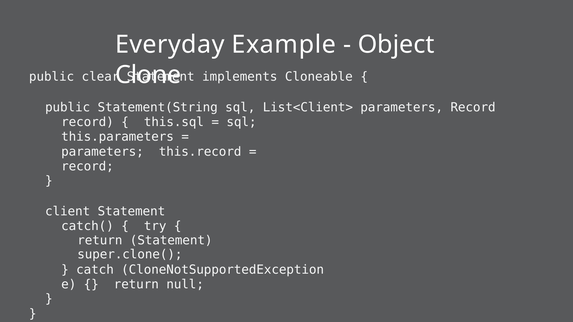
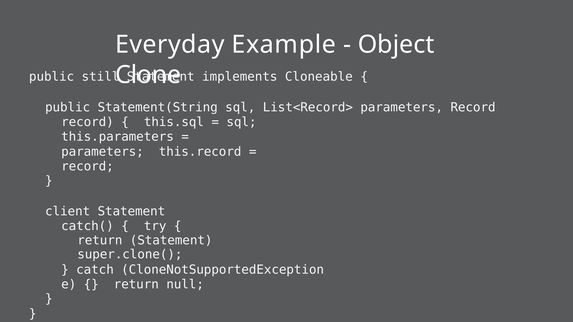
clear: clear -> still
List<Client>: List<Client> -> List<Record>
